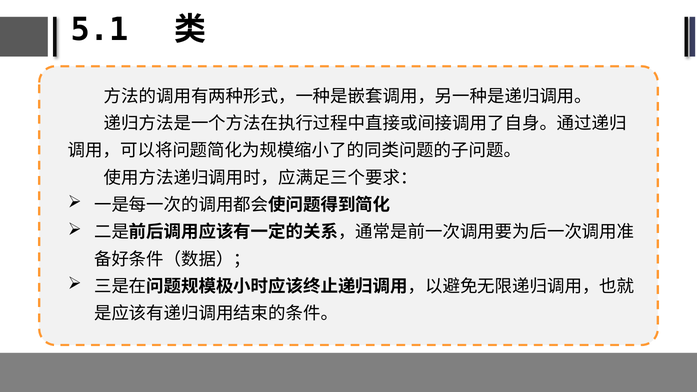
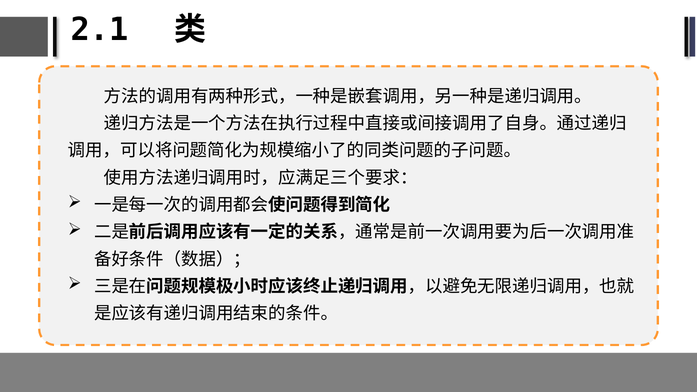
5.1: 5.1 -> 2.1
